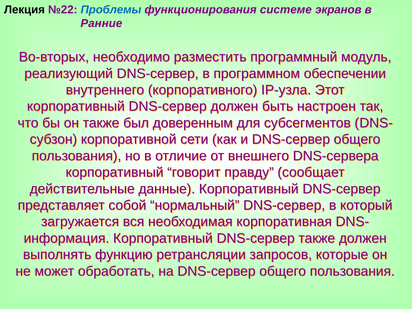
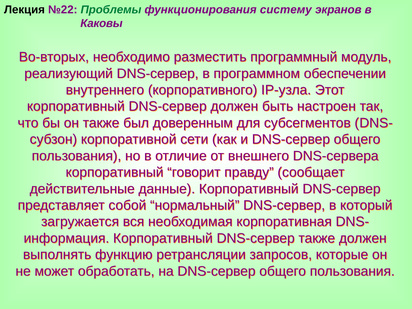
Проблемы colour: blue -> green
системе: системе -> систему
Ранние: Ранние -> Каковы
